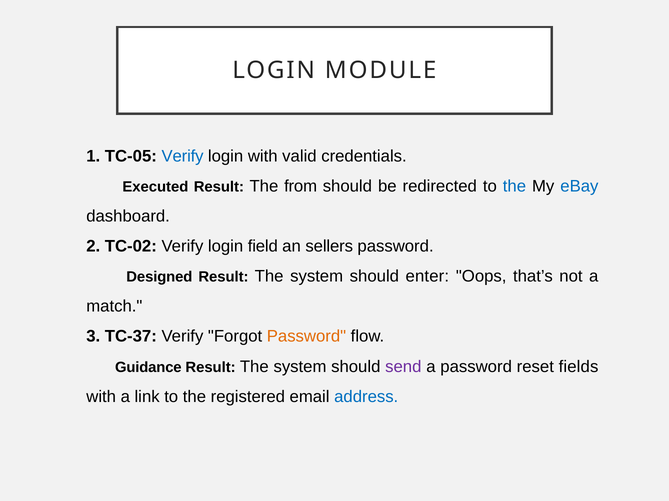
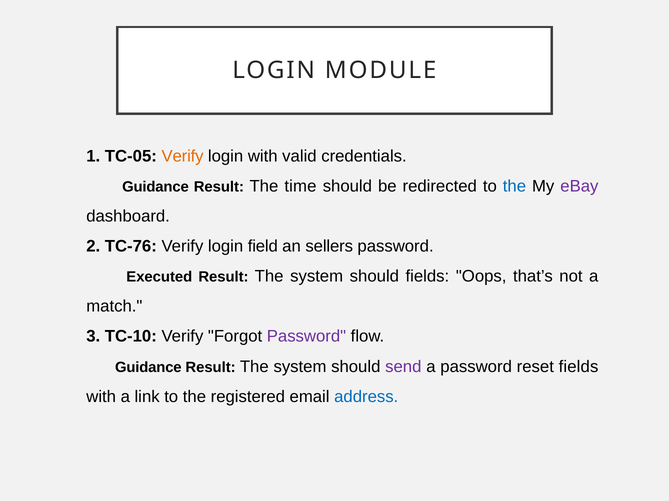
Verify at (183, 156) colour: blue -> orange
Executed at (155, 187): Executed -> Guidance
from: from -> time
eBay colour: blue -> purple
TC-02: TC-02 -> TC-76
Designed: Designed -> Executed
should enter: enter -> fields
TC-37: TC-37 -> TC-10
Password at (306, 337) colour: orange -> purple
